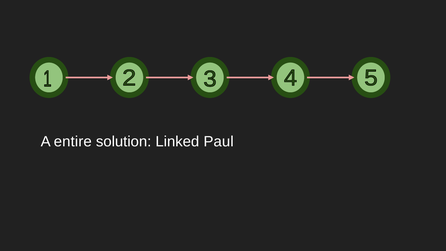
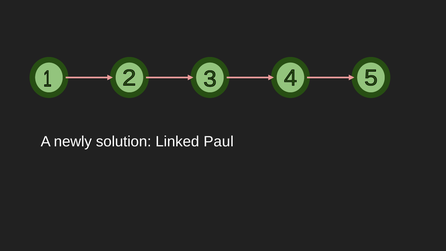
entire: entire -> newly
